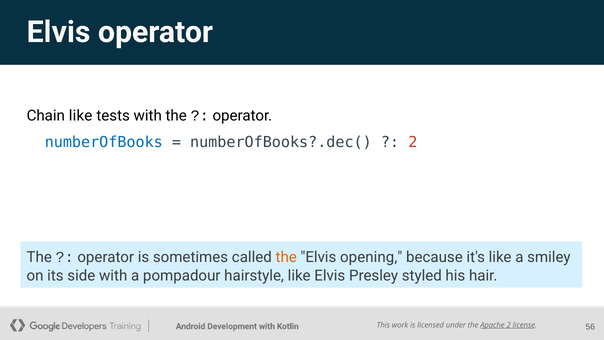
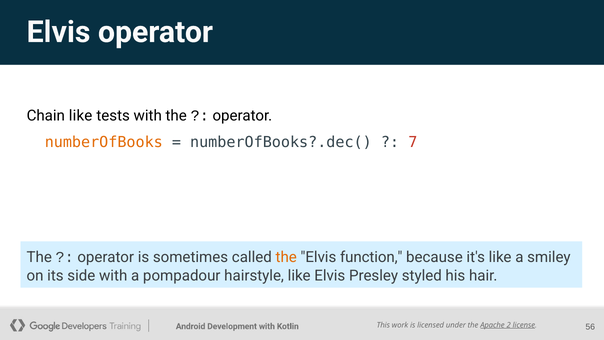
numberOfBooks colour: blue -> orange
2 at (413, 142): 2 -> 7
opening: opening -> function
